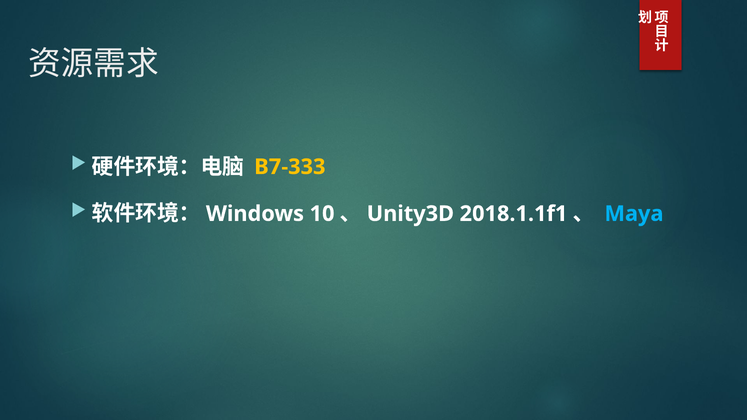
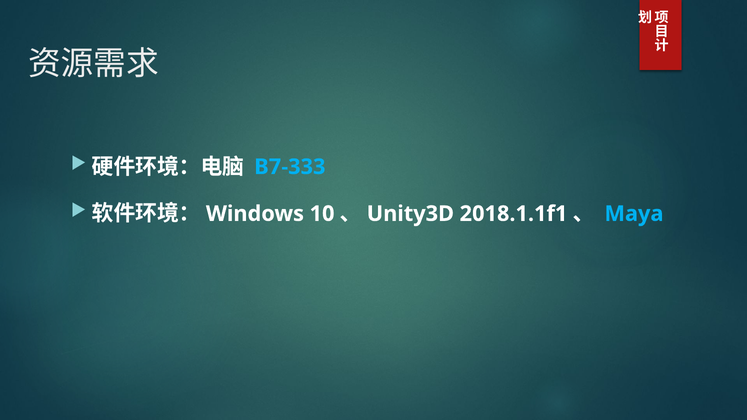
B7-333 colour: yellow -> light blue
